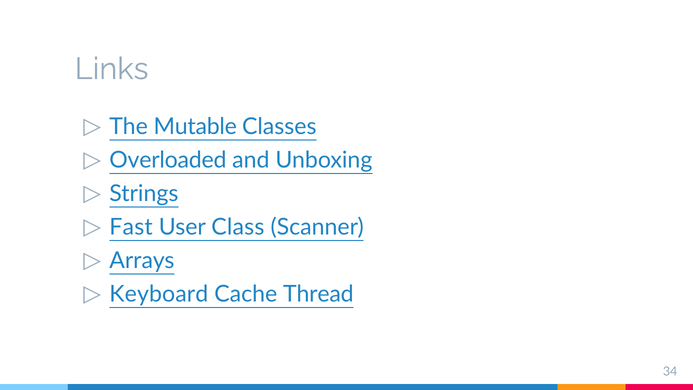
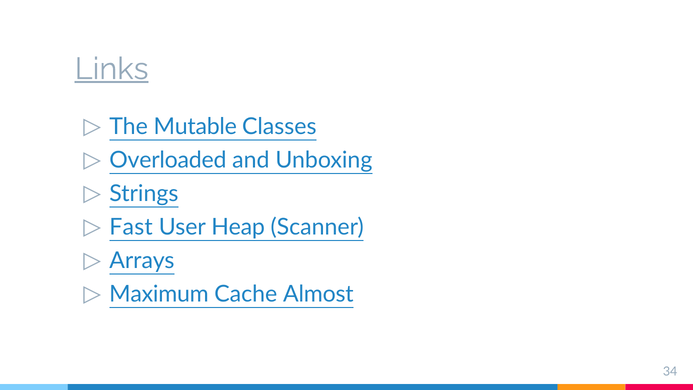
Links underline: none -> present
Class: Class -> Heap
Keyboard: Keyboard -> Maximum
Thread: Thread -> Almost
